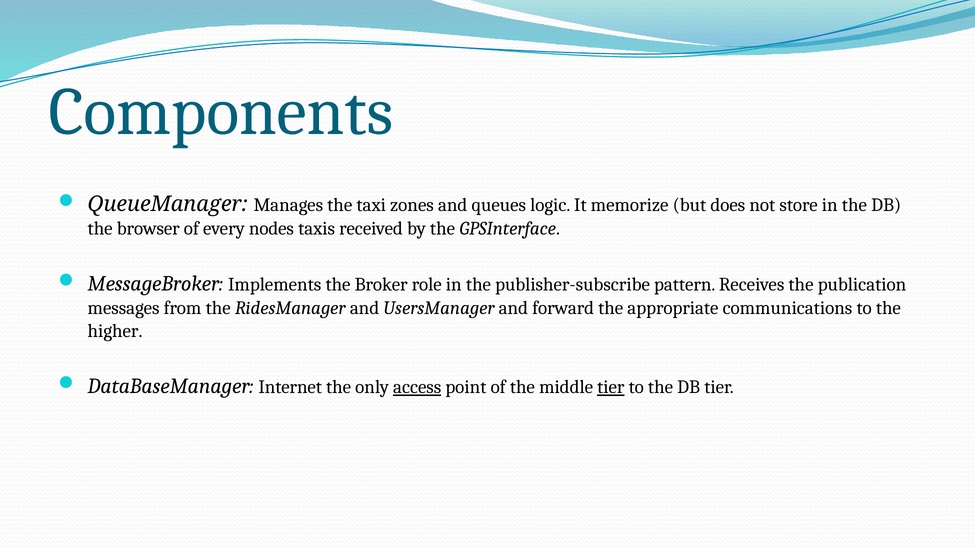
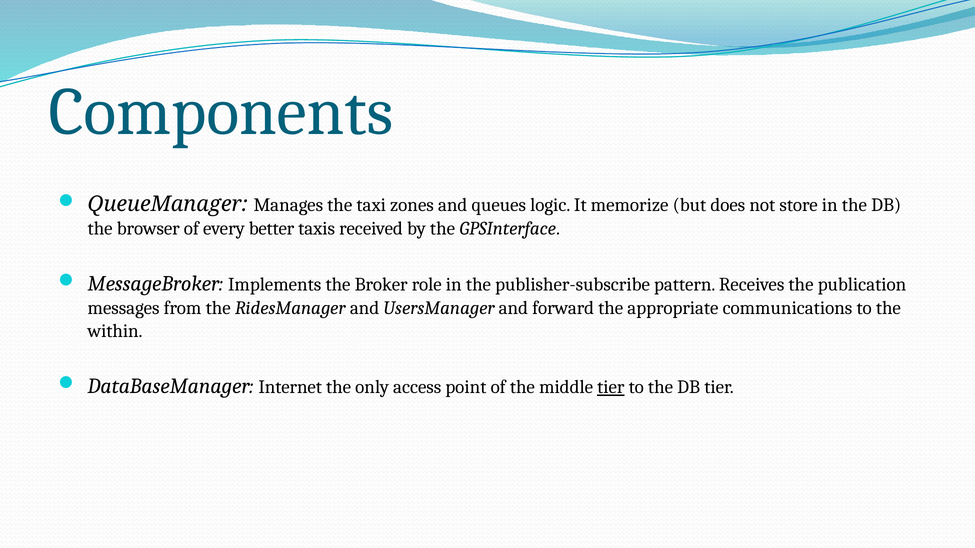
nodes: nodes -> better
higher: higher -> within
access underline: present -> none
